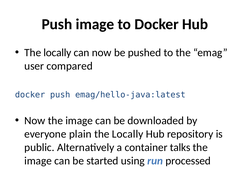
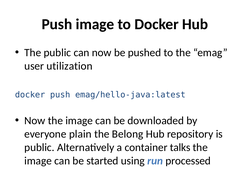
locally at (57, 52): locally -> public
compared: compared -> utilization
Locally at (128, 134): Locally -> Belong
